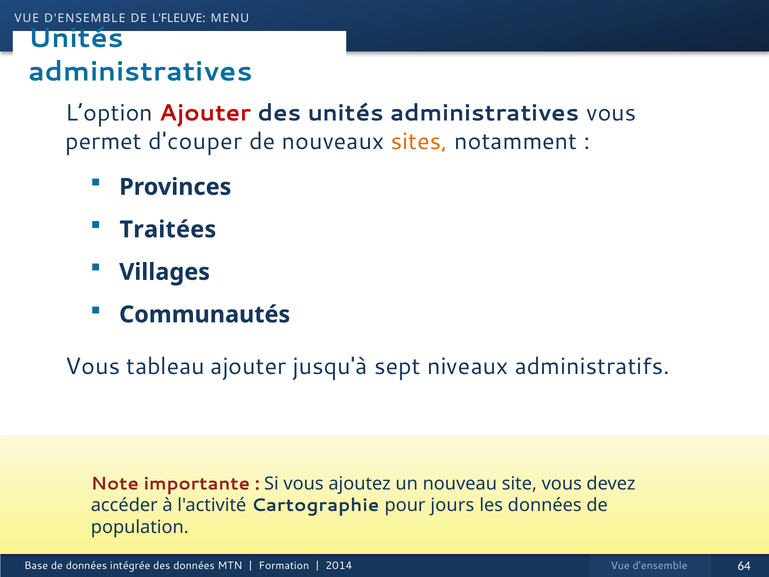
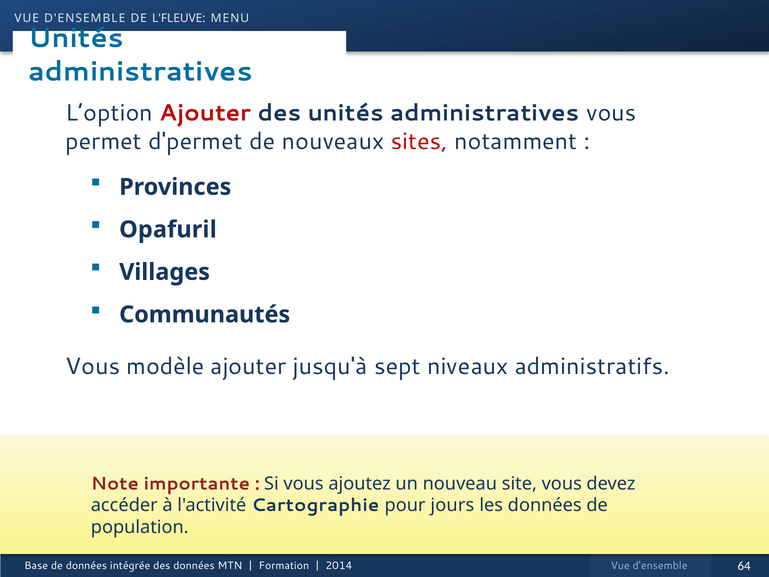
d'couper: d'couper -> d'permet
sites colour: orange -> red
Traitées: Traitées -> Opafuril
tableau: tableau -> modèle
